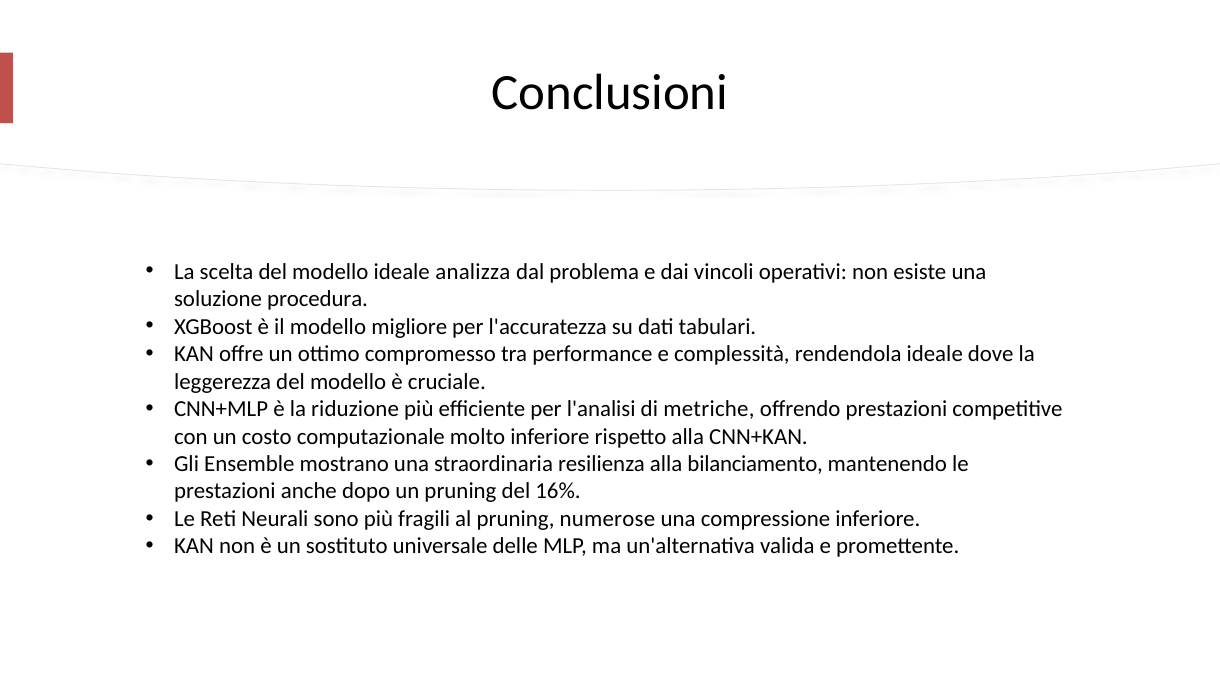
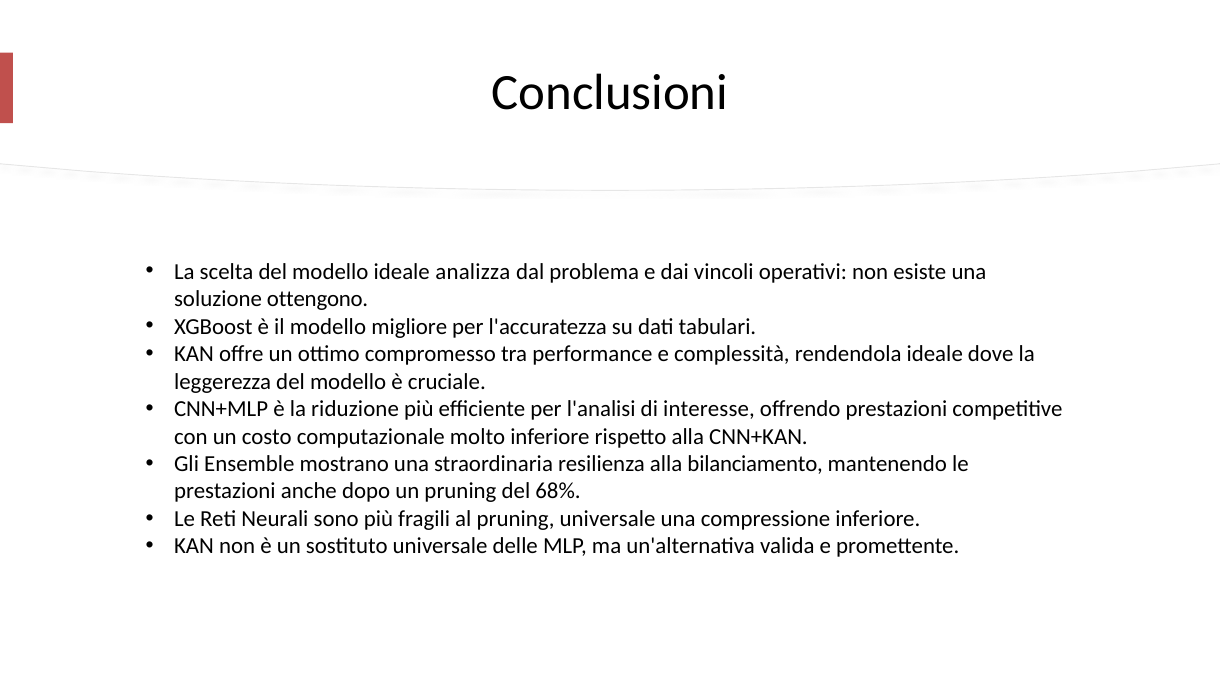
procedura: procedura -> ottengono
metriche: metriche -> interesse
16%: 16% -> 68%
pruning numerose: numerose -> universale
